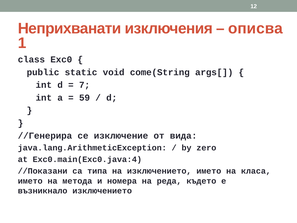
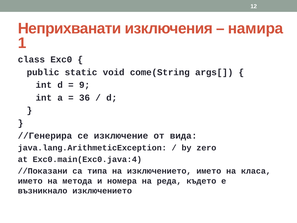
описва: описва -> намира
7: 7 -> 9
59: 59 -> 36
